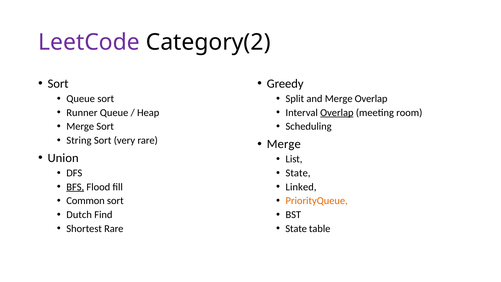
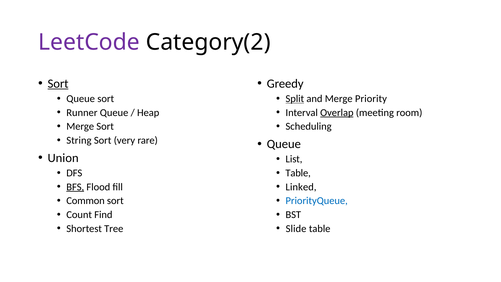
Sort at (58, 84) underline: none -> present
Split underline: none -> present
Merge Overlap: Overlap -> Priority
Merge at (284, 144): Merge -> Queue
State at (298, 173): State -> Table
PriorityQueue colour: orange -> blue
Dutch: Dutch -> Count
Shortest Rare: Rare -> Tree
State at (296, 228): State -> Slide
